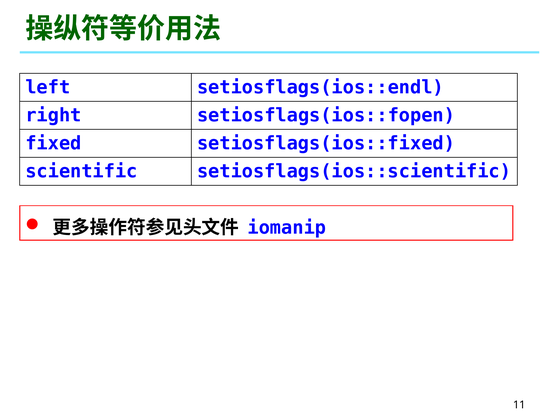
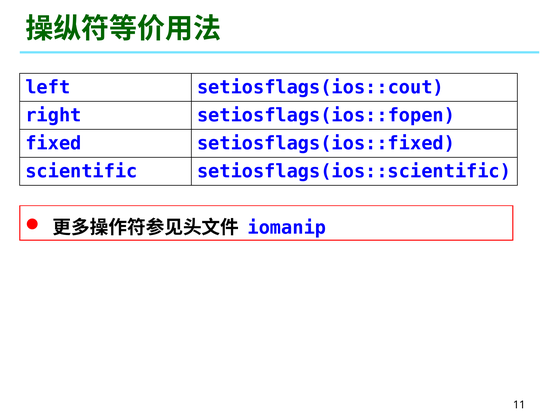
setiosflags(ios::endl: setiosflags(ios::endl -> setiosflags(ios::cout
